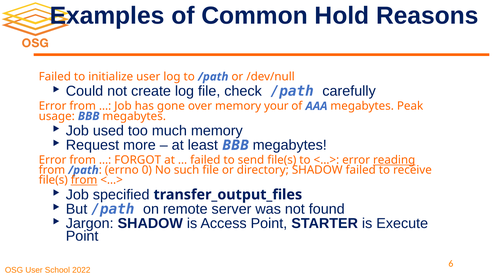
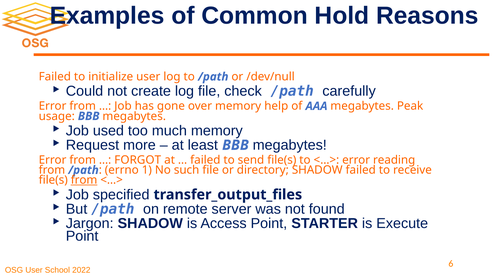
your: your -> help
reading underline: present -> none
0: 0 -> 1
